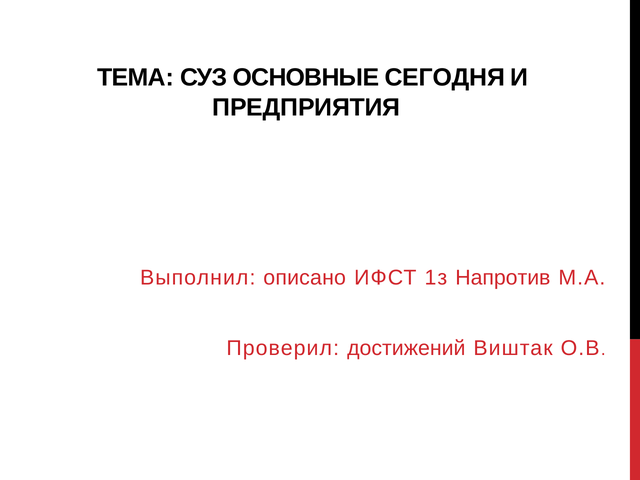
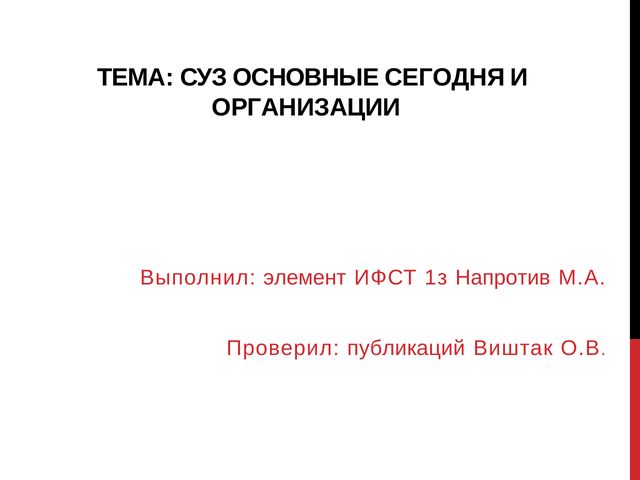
ПРЕДПРИЯТИЯ: ПРЕДПРИЯТИЯ -> ОРГАНИЗАЦИИ
описано: описано -> элемент
достижений: достижений -> публикаций
